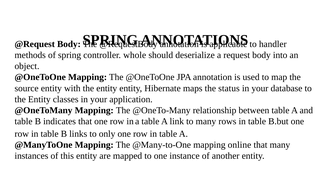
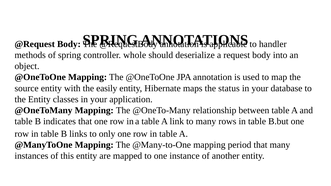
with the entity: entity -> easily
online: online -> period
